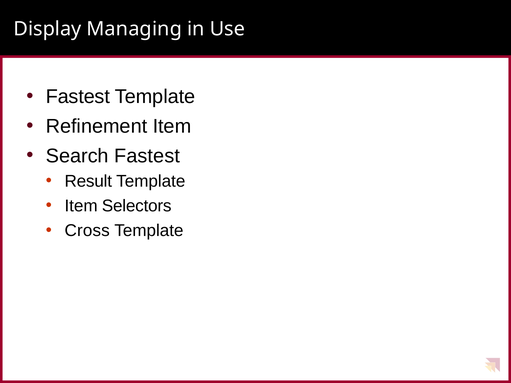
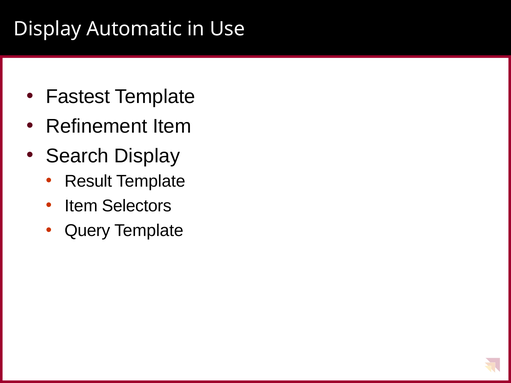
Managing: Managing -> Automatic
Search Fastest: Fastest -> Display
Cross: Cross -> Query
